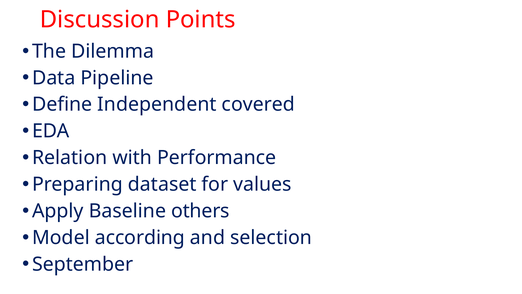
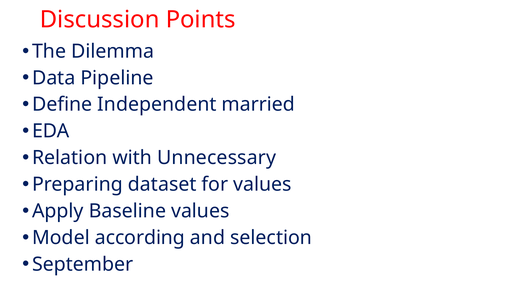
covered: covered -> married
Performance: Performance -> Unnecessary
Baseline others: others -> values
